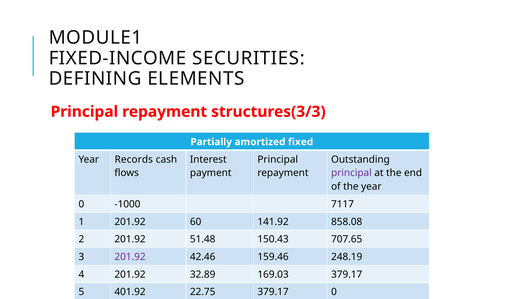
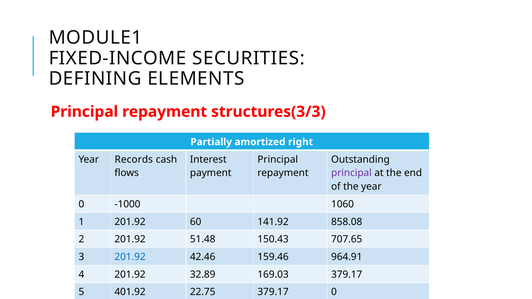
fixed: fixed -> right
7117: 7117 -> 1060
201.92 at (130, 257) colour: purple -> blue
248.19: 248.19 -> 964.91
